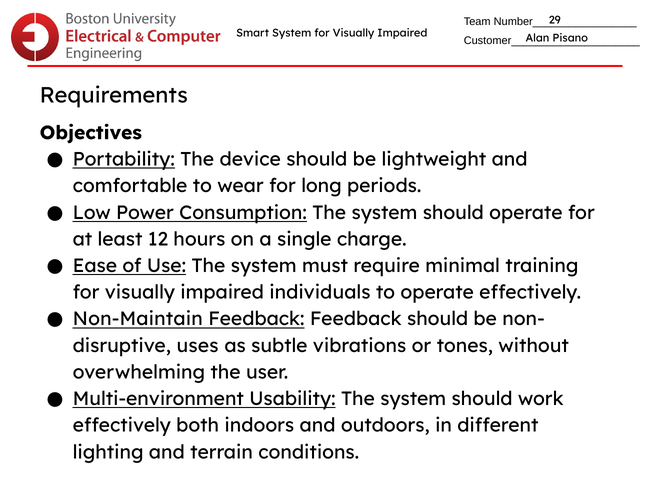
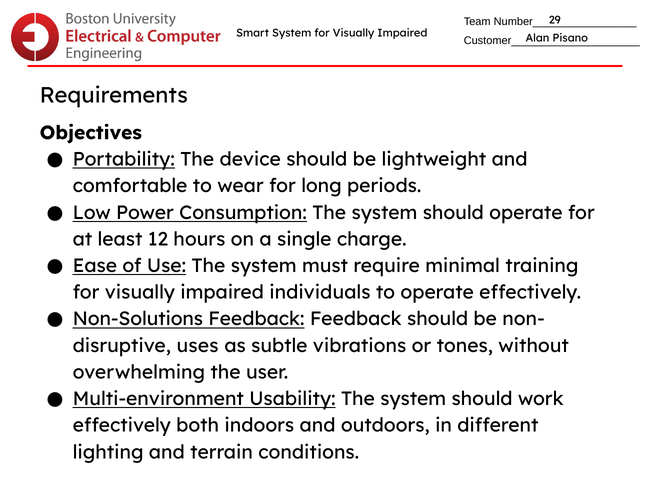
Non-Maintain: Non-Maintain -> Non-Solutions
